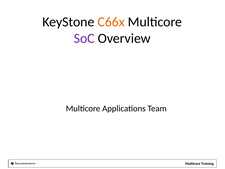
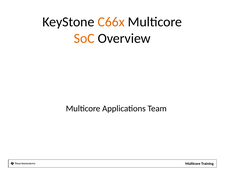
SoC colour: purple -> orange
